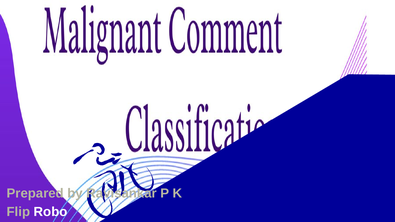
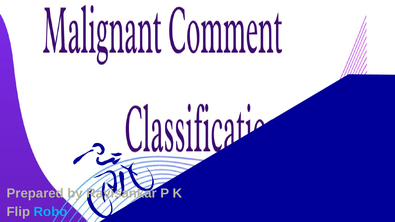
Robo colour: white -> light blue
